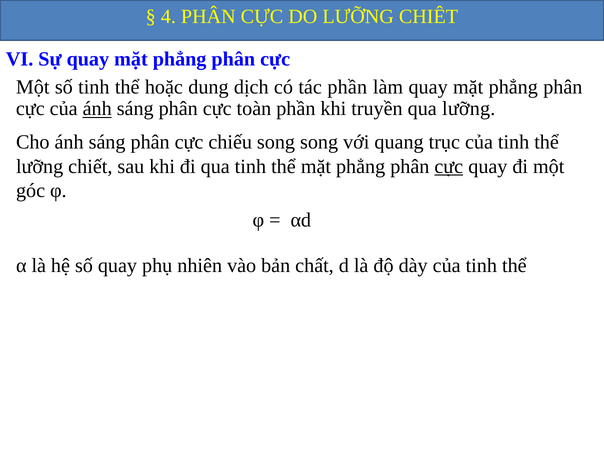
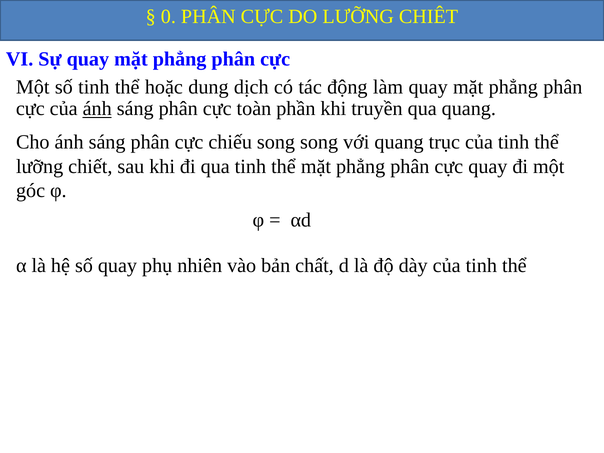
4: 4 -> 0
tác phần: phần -> động
qua lưỡng: lưỡng -> quang
cực at (449, 166) underline: present -> none
